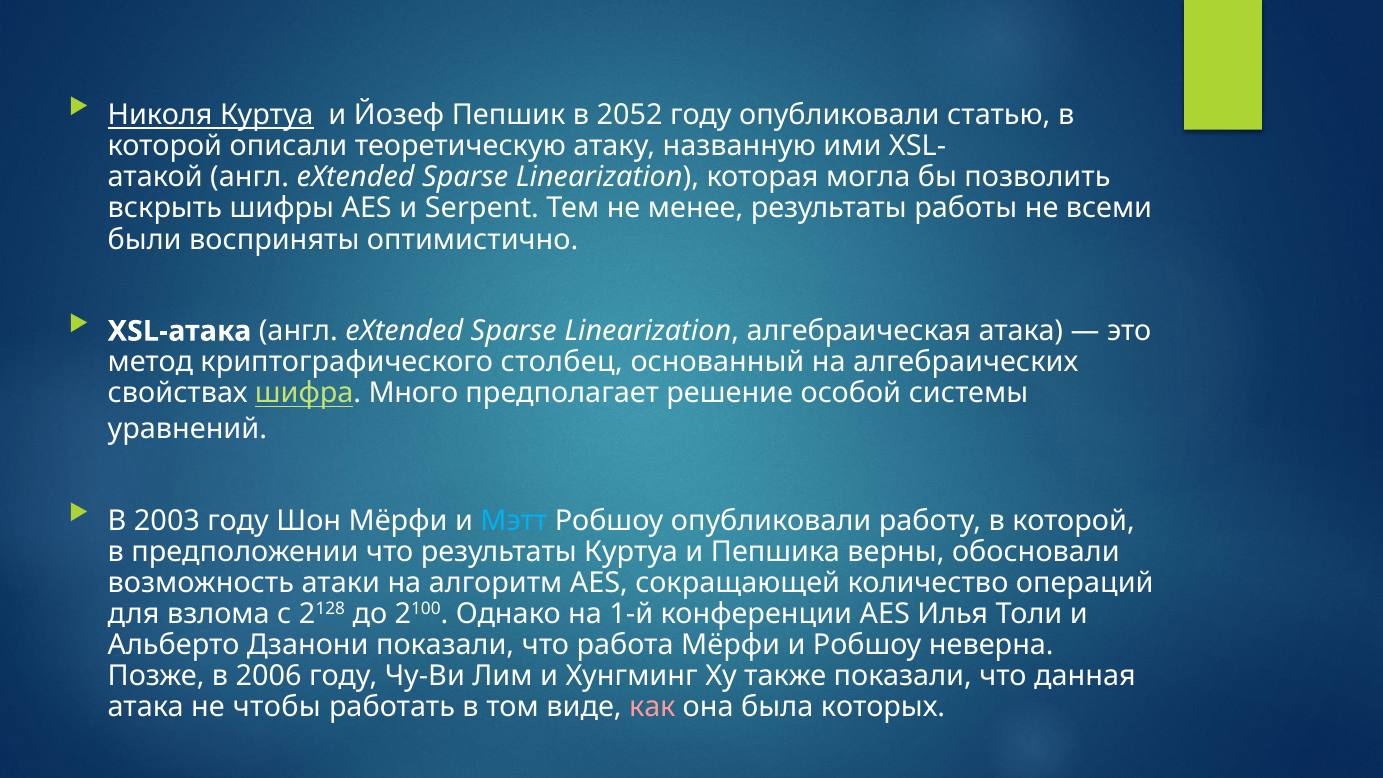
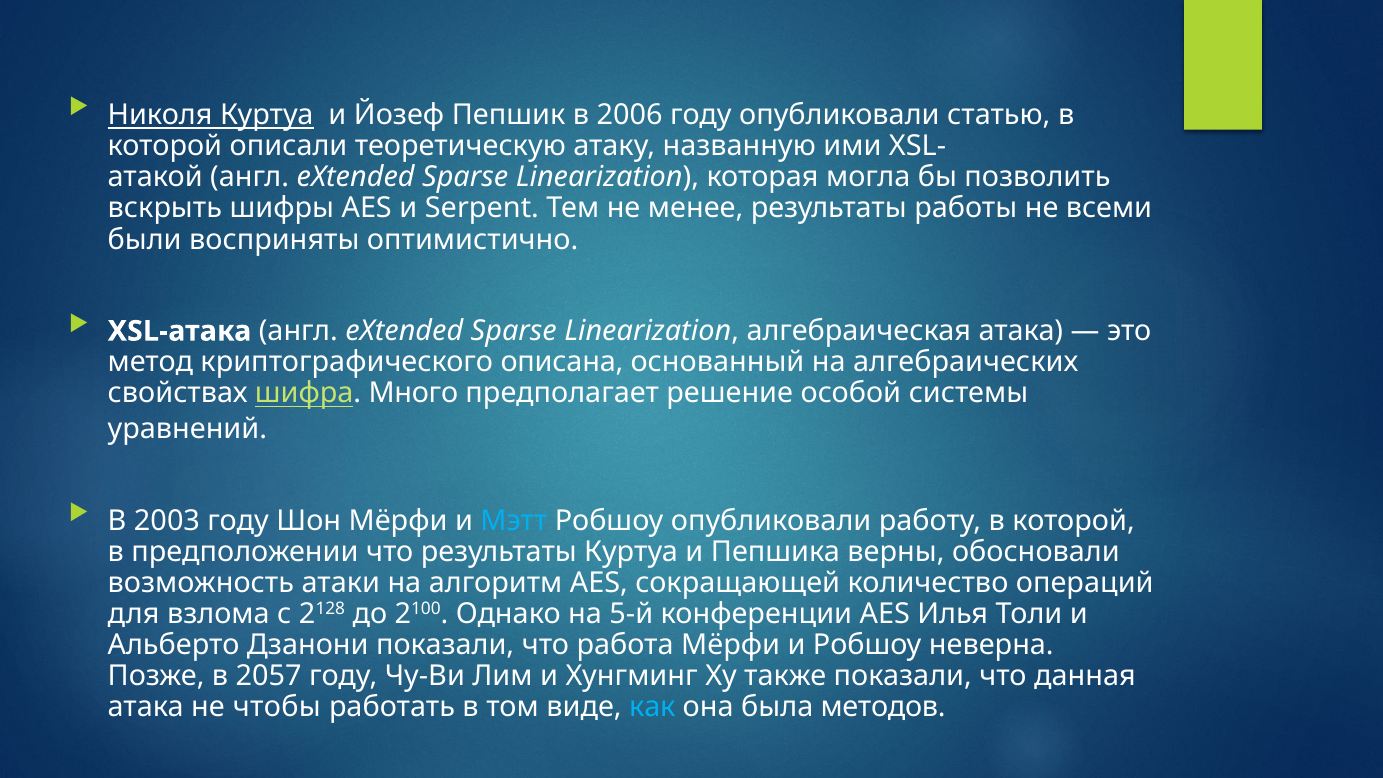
2052: 2052 -> 2006
столбец: столбец -> описана
1-й: 1-й -> 5-й
2006: 2006 -> 2057
как colour: pink -> light blue
которых: которых -> методов
